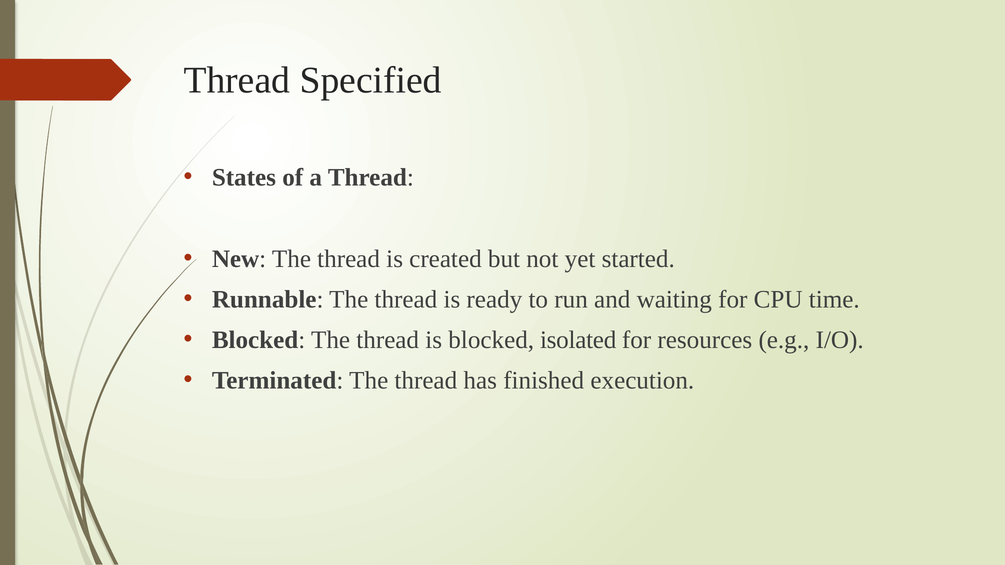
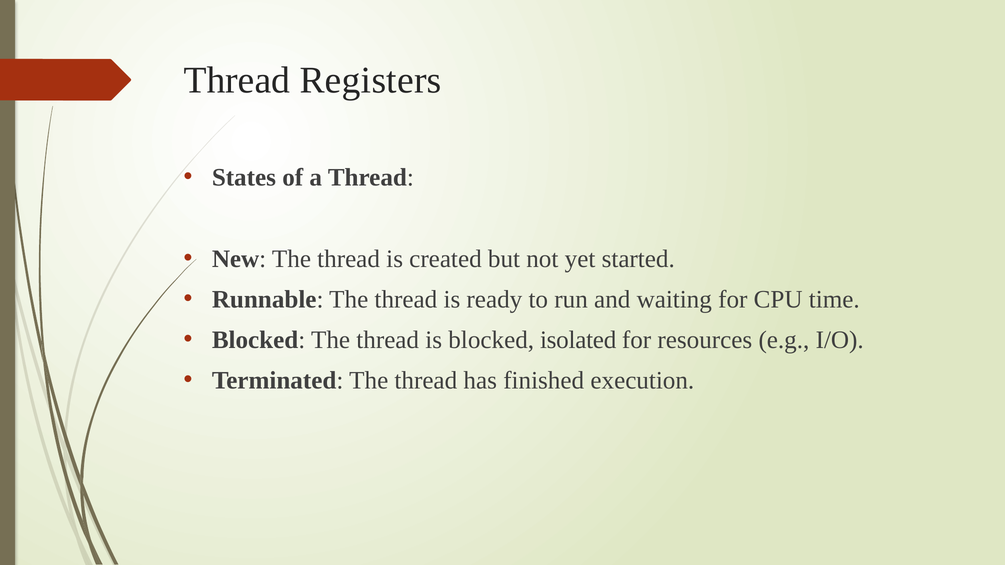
Specified: Specified -> Registers
